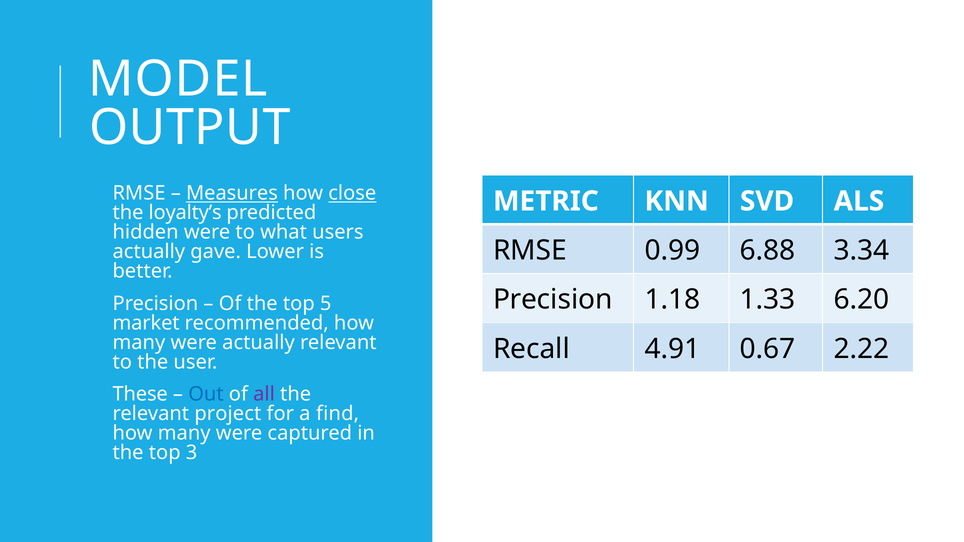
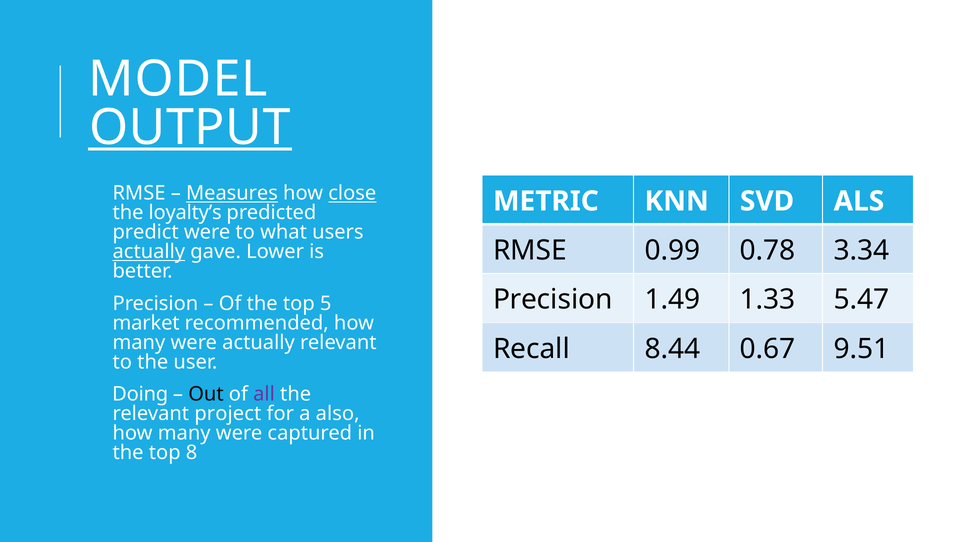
OUTPUT underline: none -> present
hidden: hidden -> predict
6.88: 6.88 -> 0.78
actually at (149, 252) underline: none -> present
1.18: 1.18 -> 1.49
6.20: 6.20 -> 5.47
4.91: 4.91 -> 8.44
2.22: 2.22 -> 9.51
These: These -> Doing
Out colour: blue -> black
find: find -> also
3: 3 -> 8
